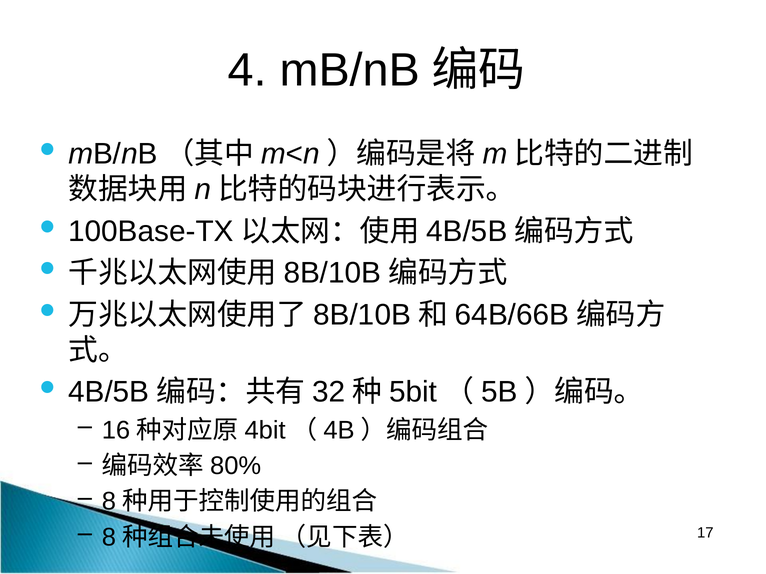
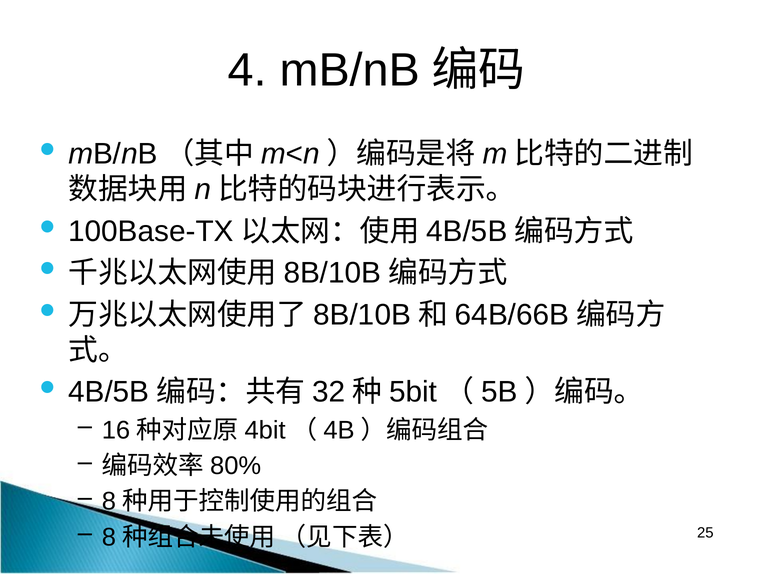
17: 17 -> 25
